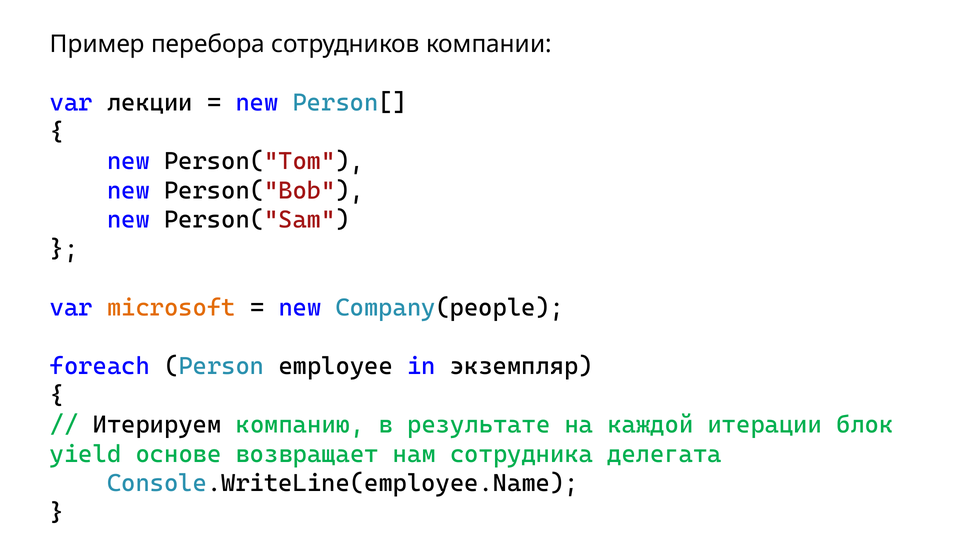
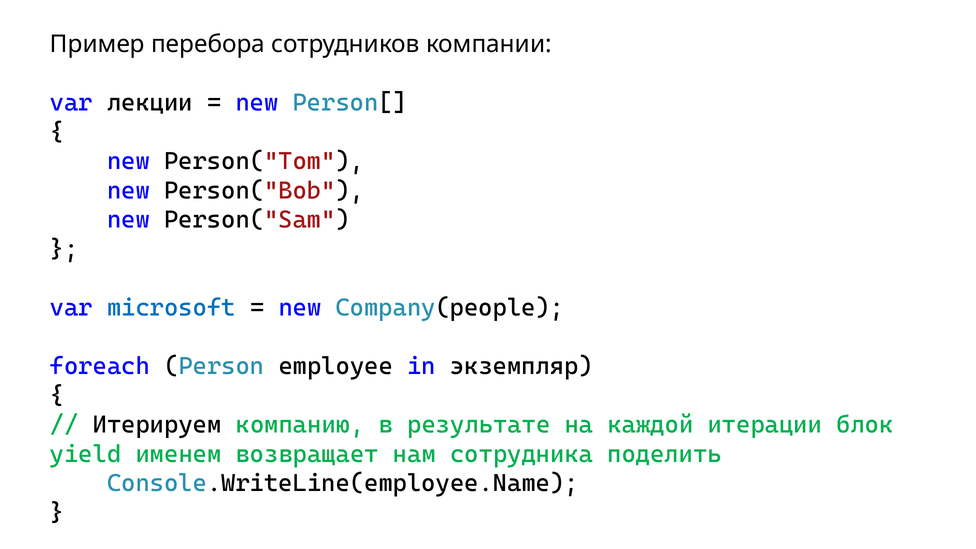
microsoft colour: orange -> blue
основе: основе -> именем
делегата: делегата -> поделить
